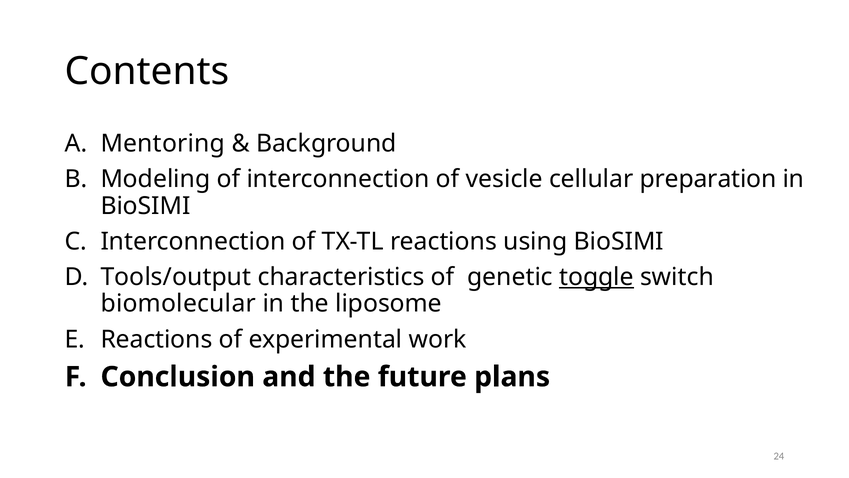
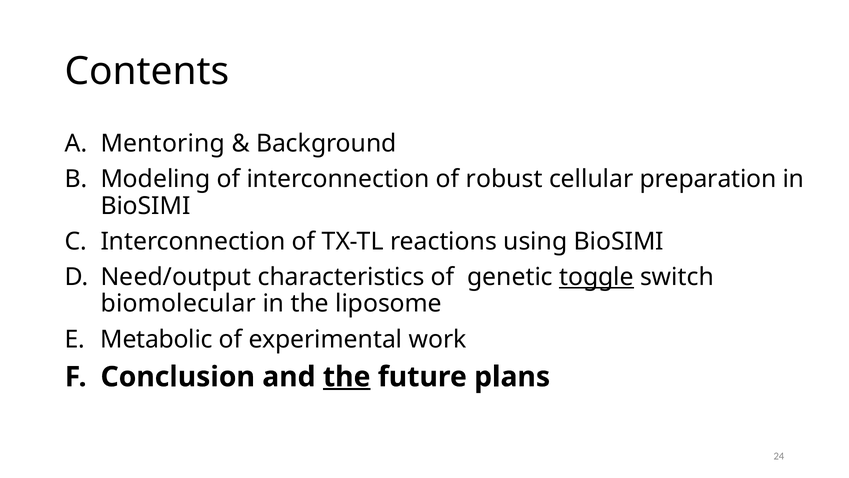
vesicle: vesicle -> robust
Tools/output: Tools/output -> Need/output
Reactions at (156, 339): Reactions -> Metabolic
the at (347, 377) underline: none -> present
